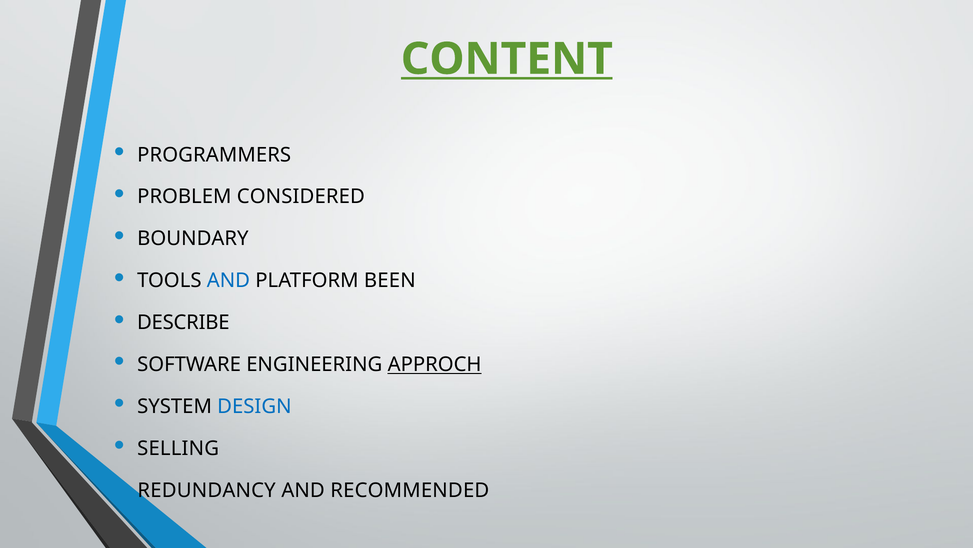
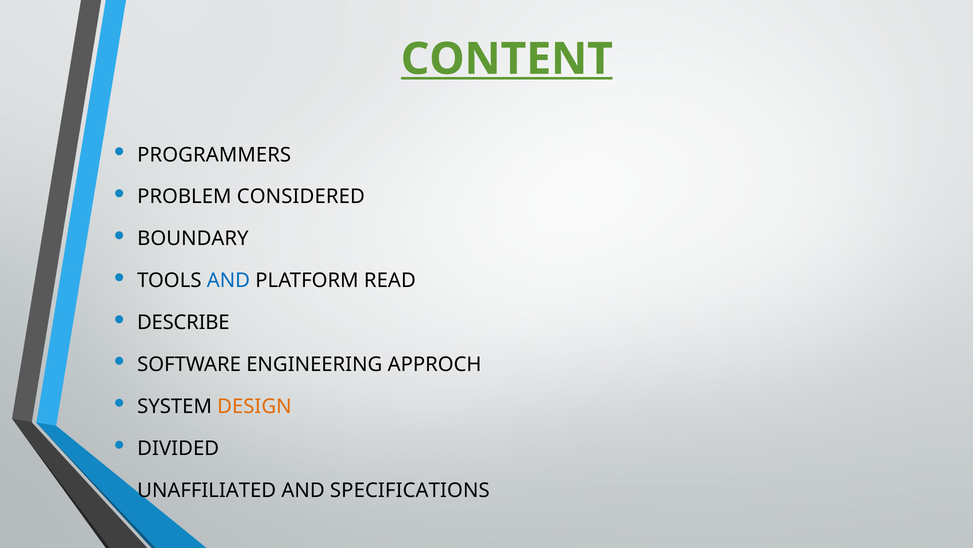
BEEN: BEEN -> READ
APPROCH underline: present -> none
DESIGN colour: blue -> orange
SELLING: SELLING -> DIVIDED
REDUNDANCY: REDUNDANCY -> UNAFFILIATED
RECOMMENDED: RECOMMENDED -> SPECIFICATIONS
